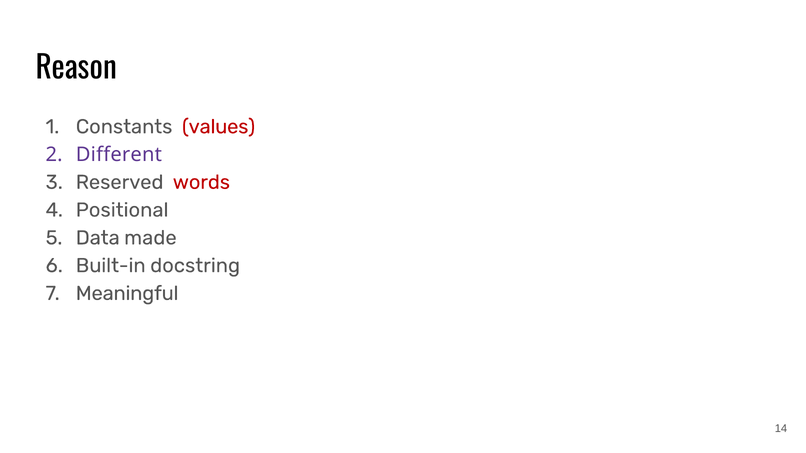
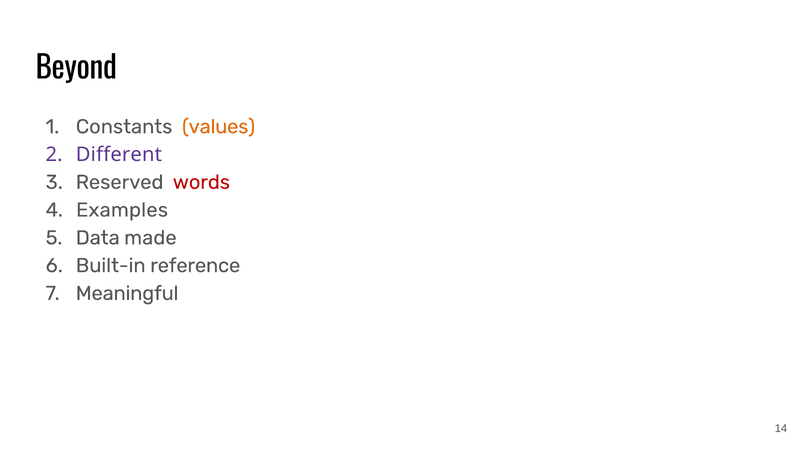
Reason: Reason -> Beyond
values colour: red -> orange
Positional: Positional -> Examples
docstring: docstring -> reference
